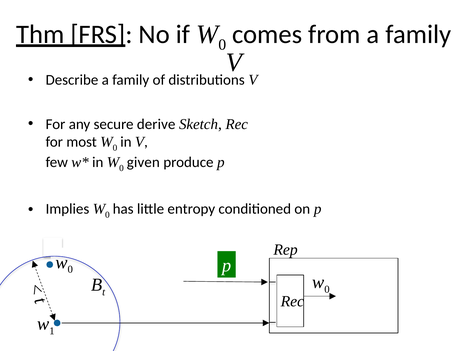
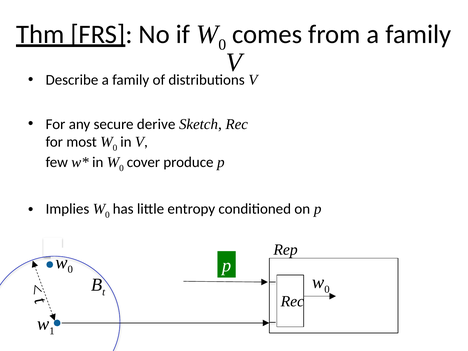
given: given -> cover
